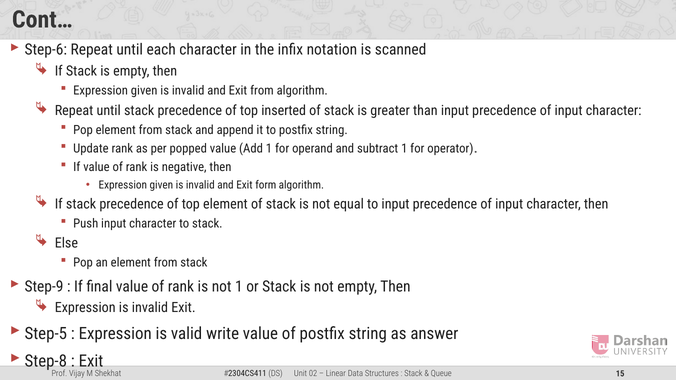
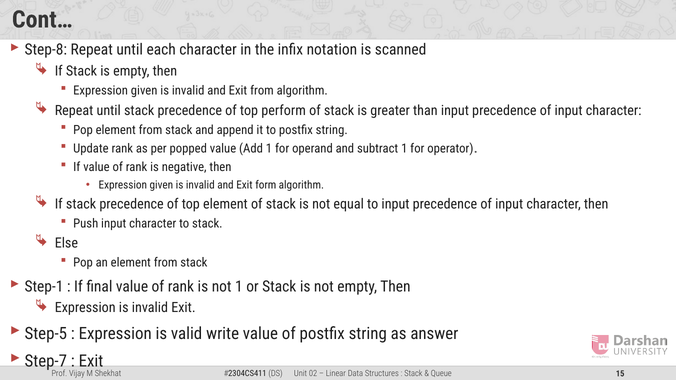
Step-6: Step-6 -> Step-8
inserted: inserted -> perform
Step-9: Step-9 -> Step-1
Step-8: Step-8 -> Step-7
